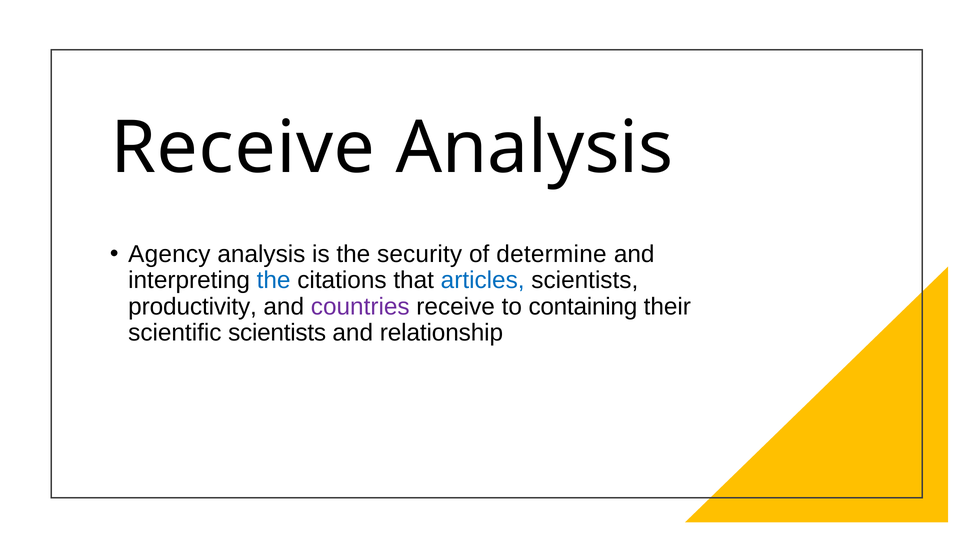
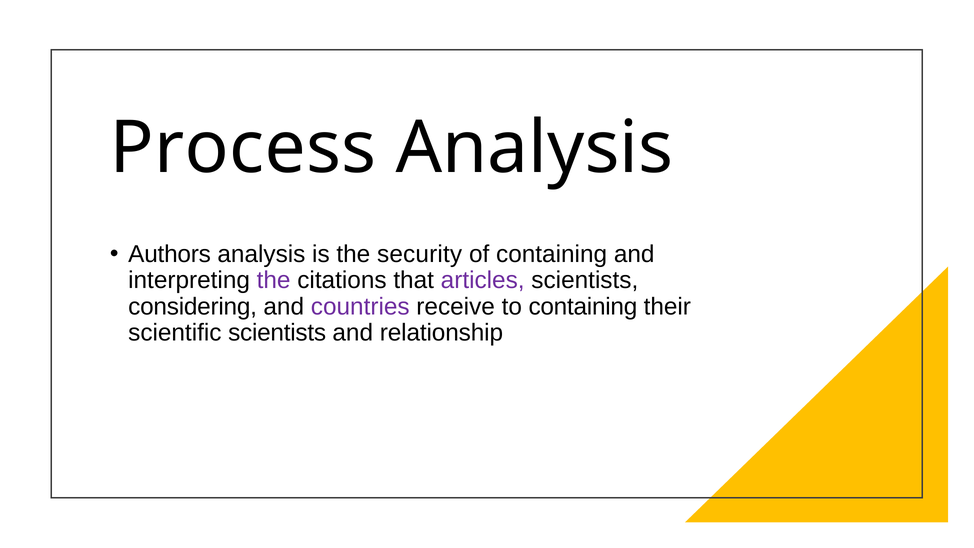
Receive at (243, 148): Receive -> Process
Agency: Agency -> Authors
of determine: determine -> containing
the at (274, 280) colour: blue -> purple
articles colour: blue -> purple
productivity: productivity -> considering
